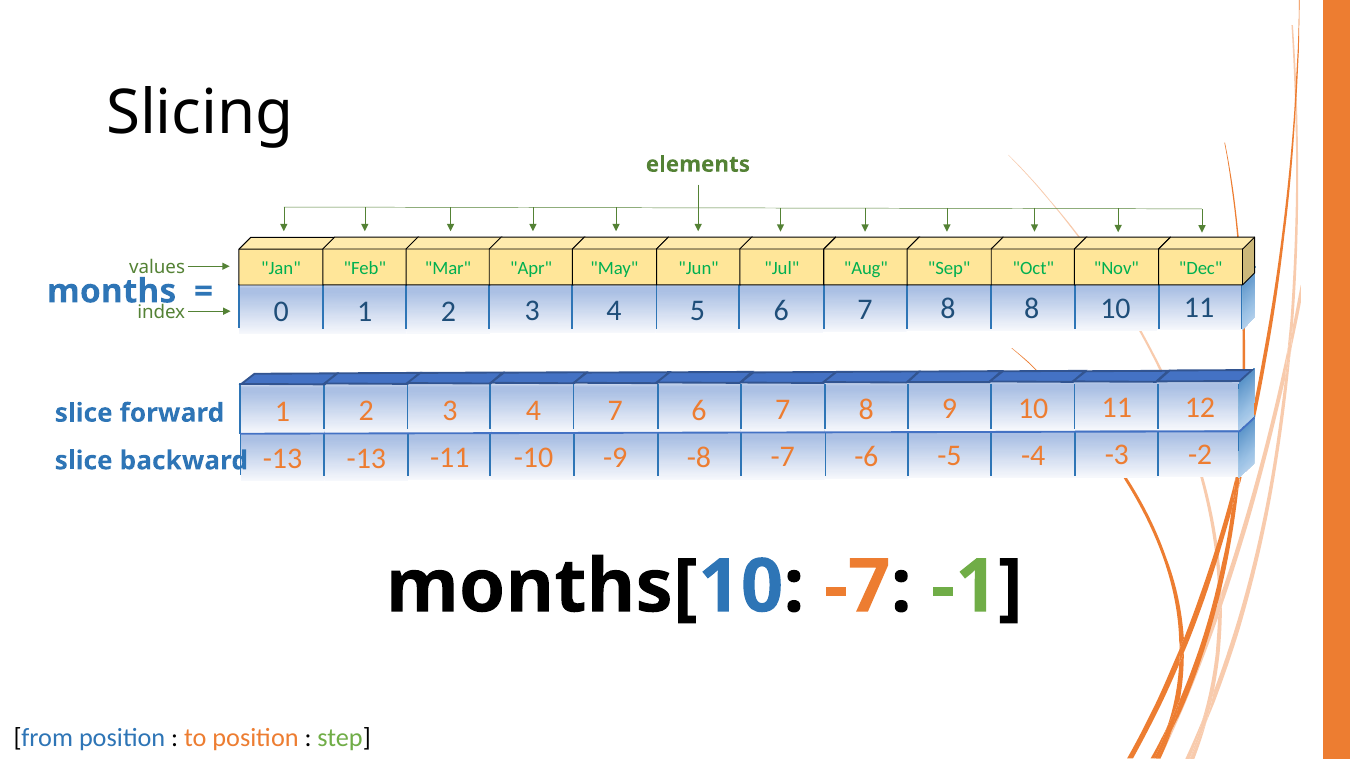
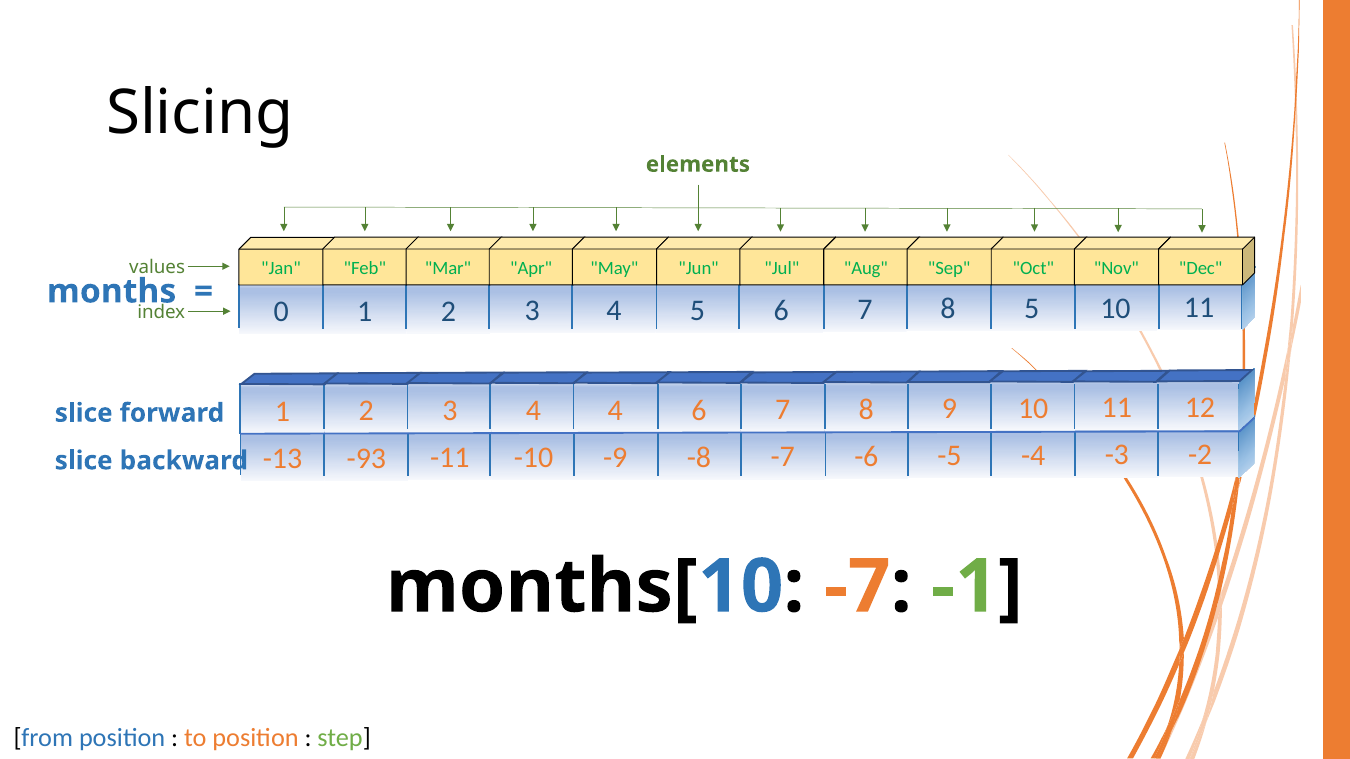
8 8: 8 -> 5
4 7: 7 -> 4
-13 -13: -13 -> -93
